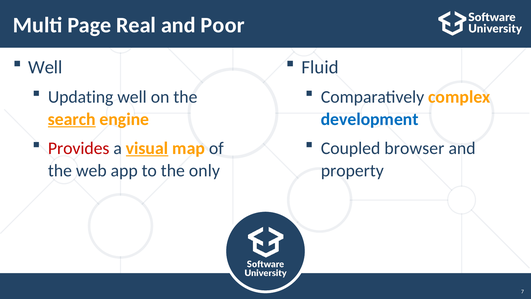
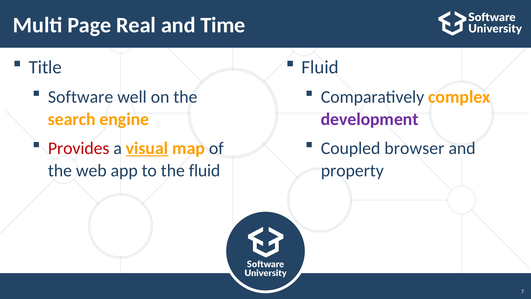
Poor: Poor -> Time
Well at (45, 67): Well -> Title
Updating: Updating -> Software
search underline: present -> none
development colour: blue -> purple
the only: only -> fluid
